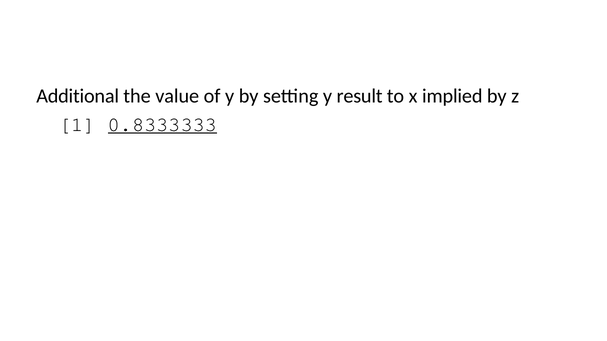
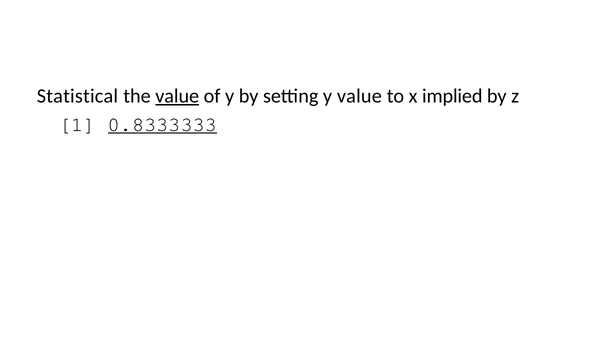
Additional: Additional -> Statistical
value at (177, 96) underline: none -> present
y result: result -> value
